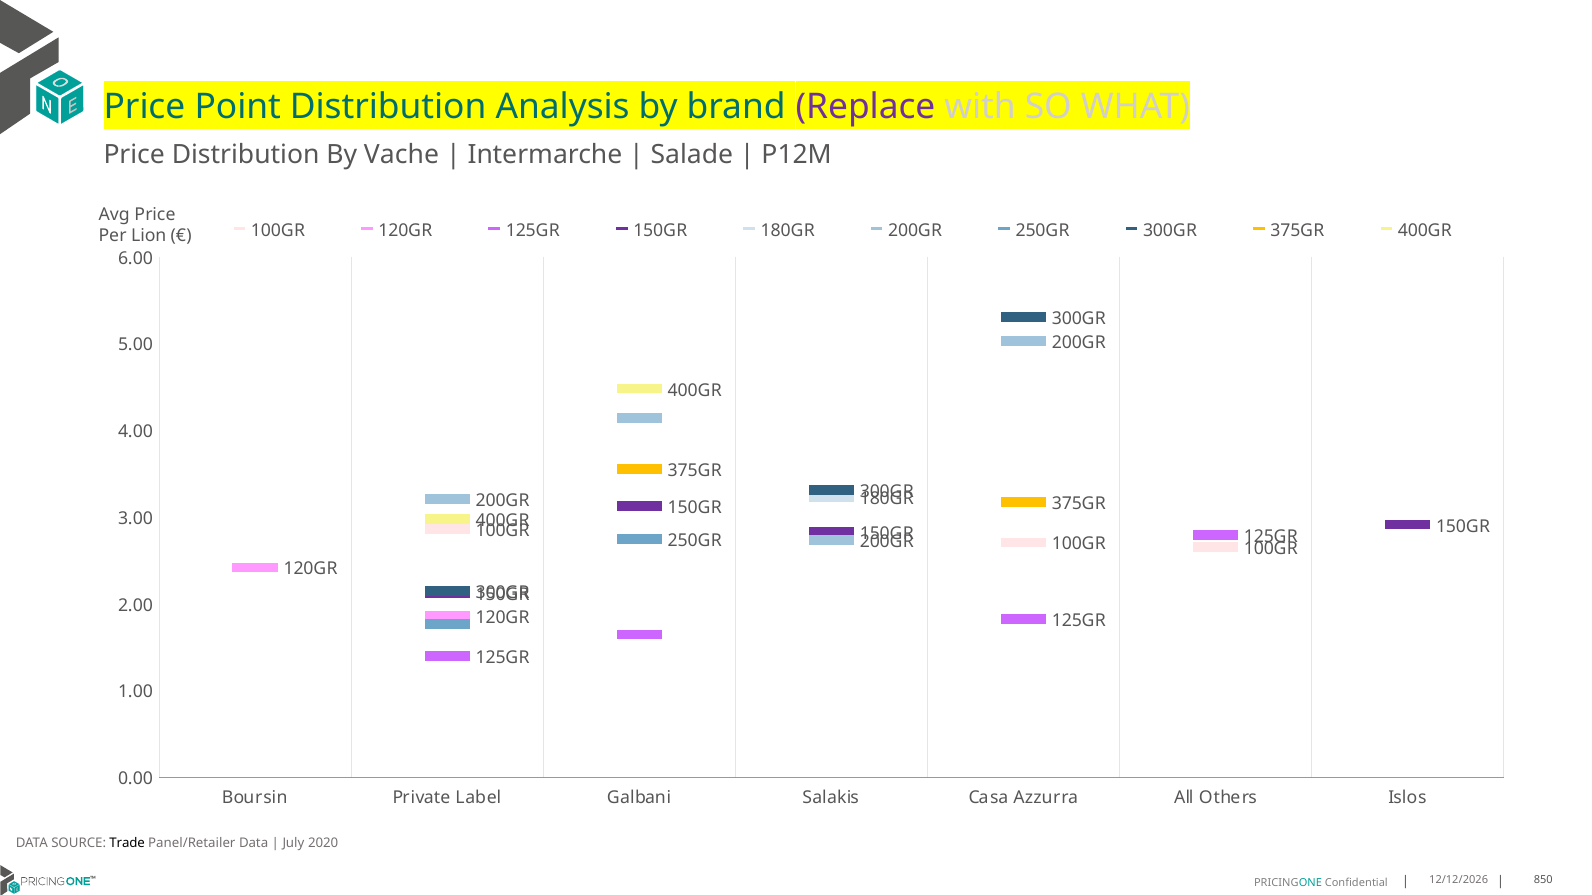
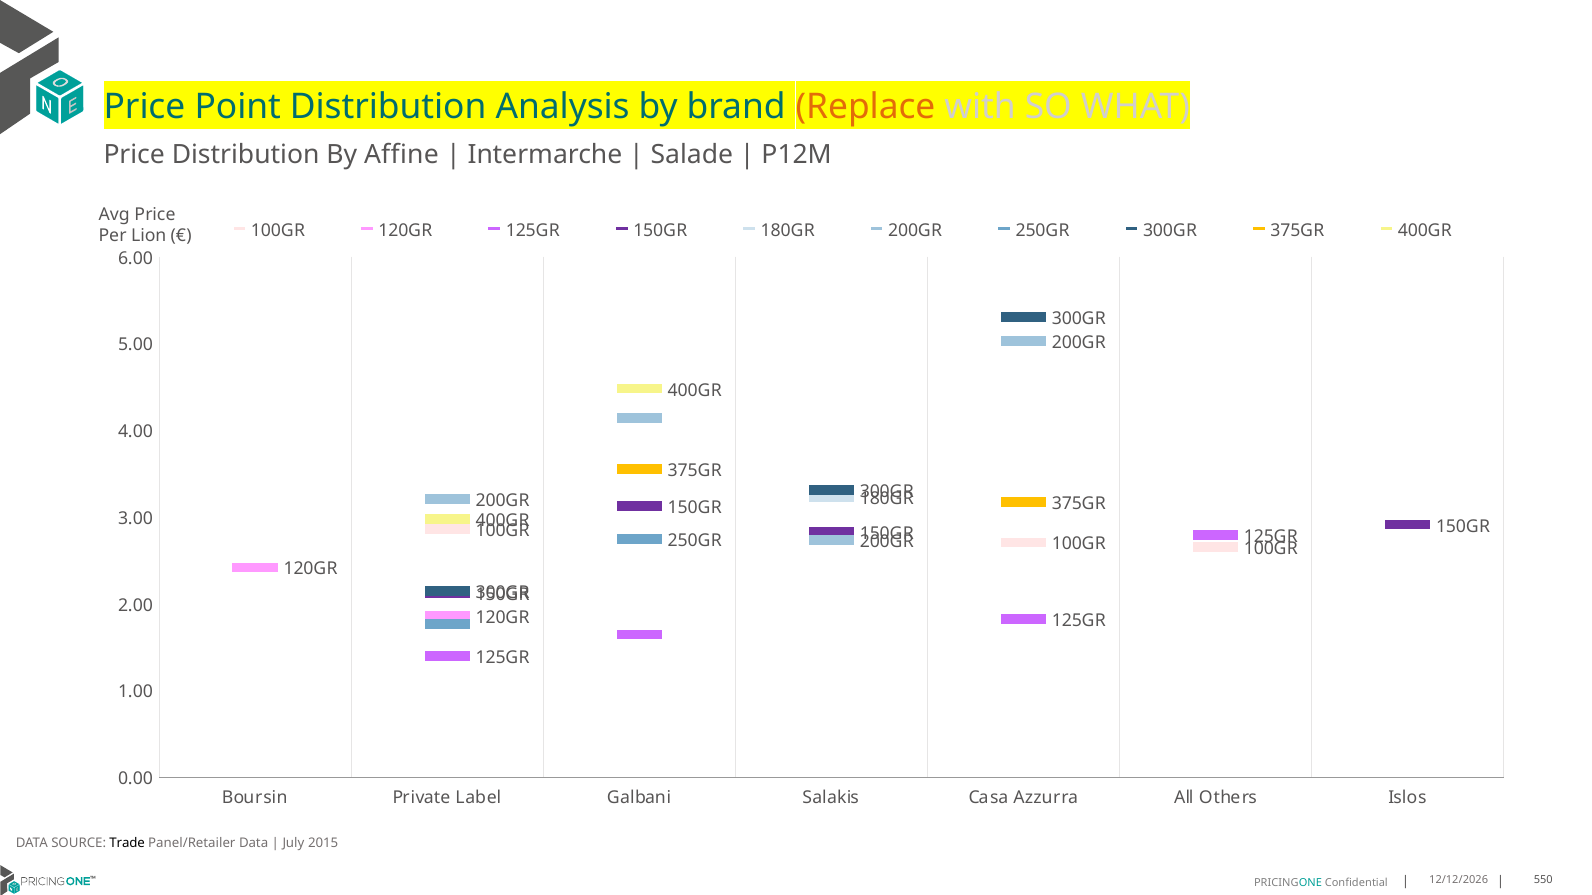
Replace colour: purple -> orange
Vache: Vache -> Affine
2020: 2020 -> 2015
850: 850 -> 550
